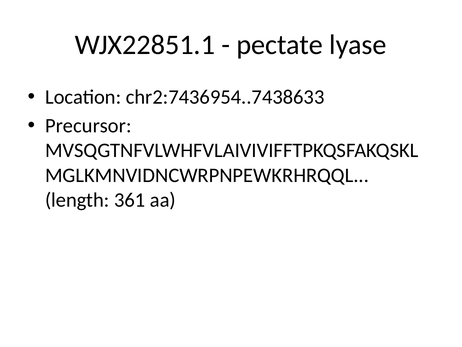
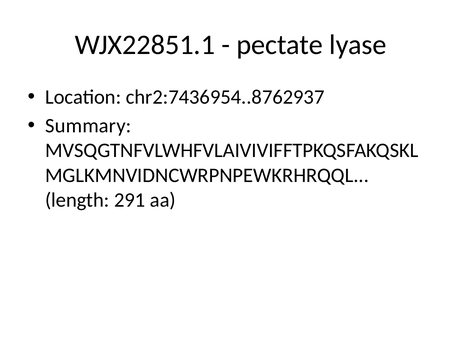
chr2:7436954..7438633: chr2:7436954..7438633 -> chr2:7436954..8762937
Precursor: Precursor -> Summary
361: 361 -> 291
